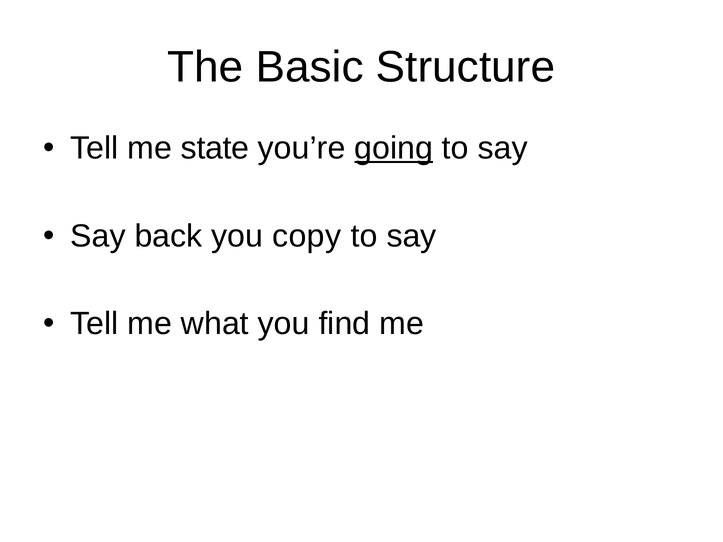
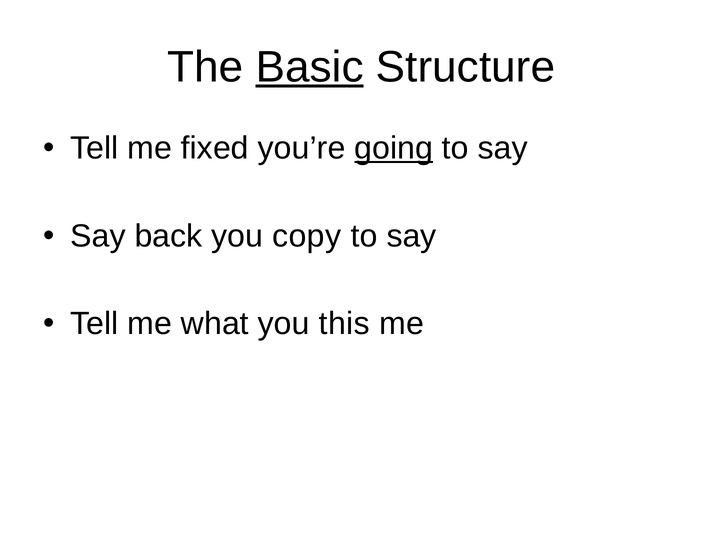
Basic underline: none -> present
state: state -> fixed
find: find -> this
